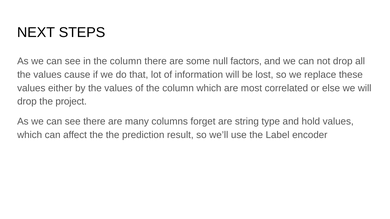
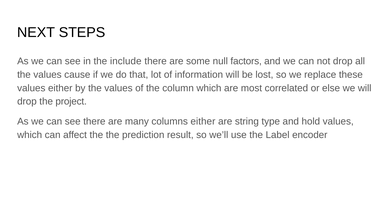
in the column: column -> include
columns forget: forget -> either
